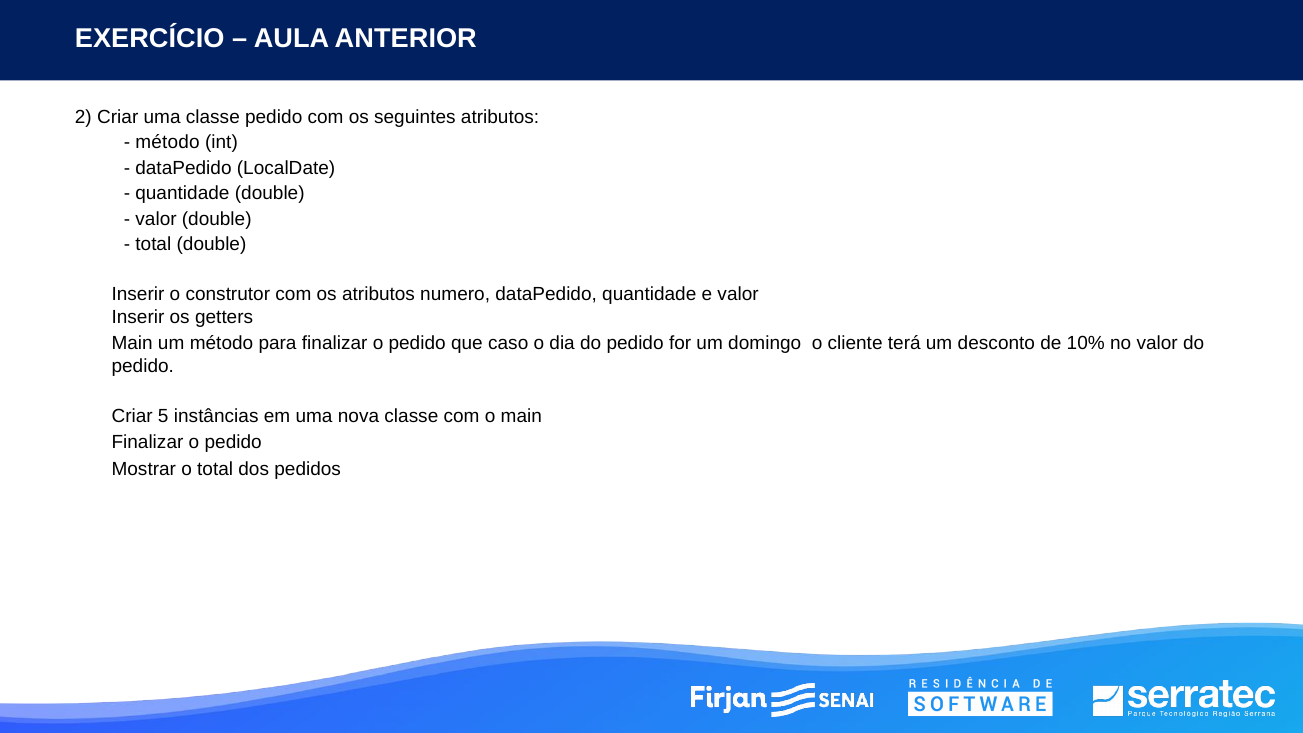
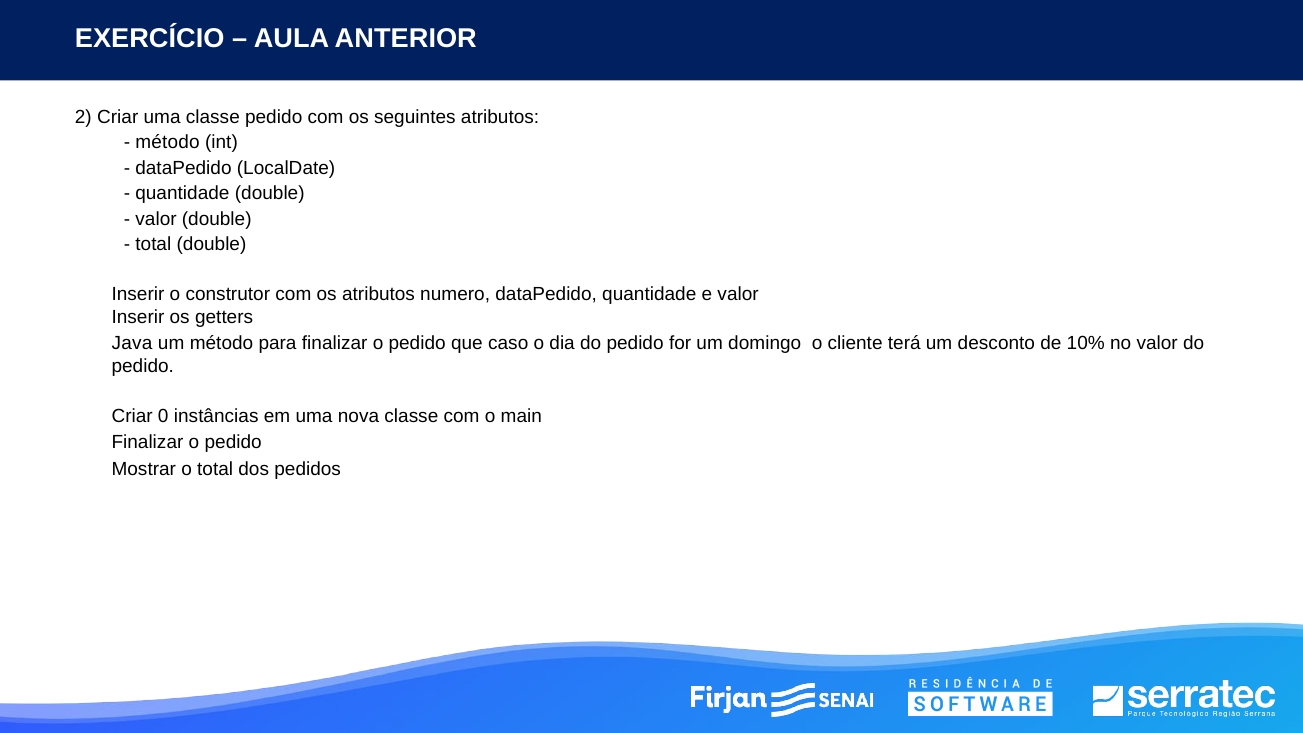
Main at (132, 344): Main -> Java
5: 5 -> 0
